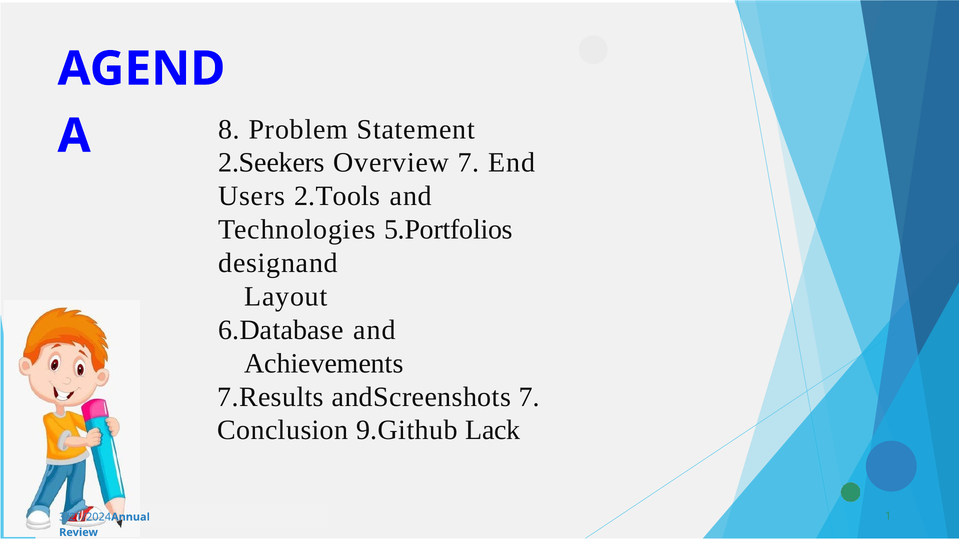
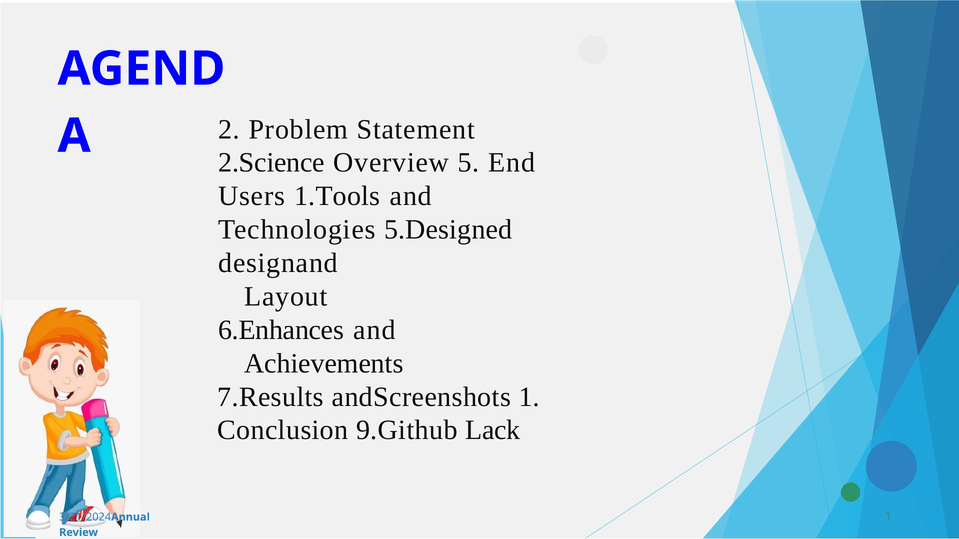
8: 8 -> 2
2.Seekers: 2.Seekers -> 2.Science
Overview 7: 7 -> 5
2.Tools: 2.Tools -> 1.Tools
5.Portfolios: 5.Portfolios -> 5.Designed
6.Database: 6.Database -> 6.Enhances
andScreenshots 7: 7 -> 1
